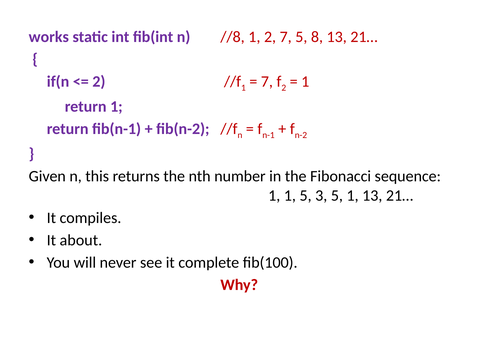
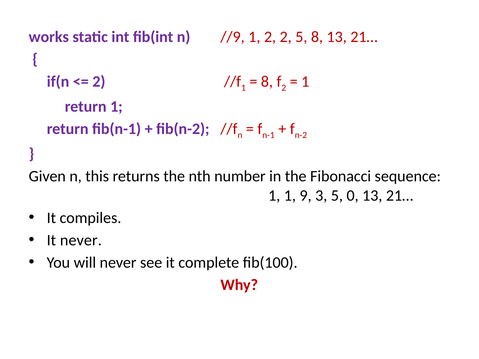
//8: //8 -> //9
2 7: 7 -> 2
7 at (267, 82): 7 -> 8
1 5: 5 -> 9
5 1: 1 -> 0
It about: about -> never
